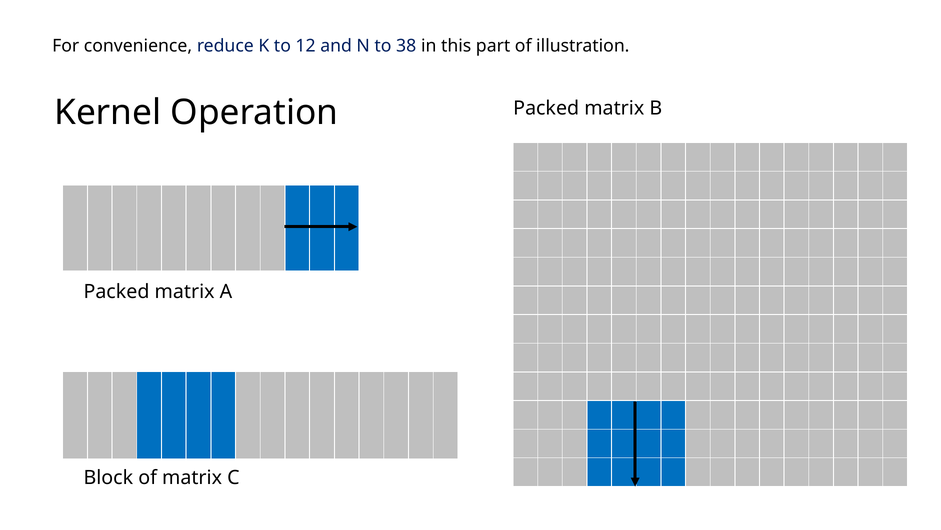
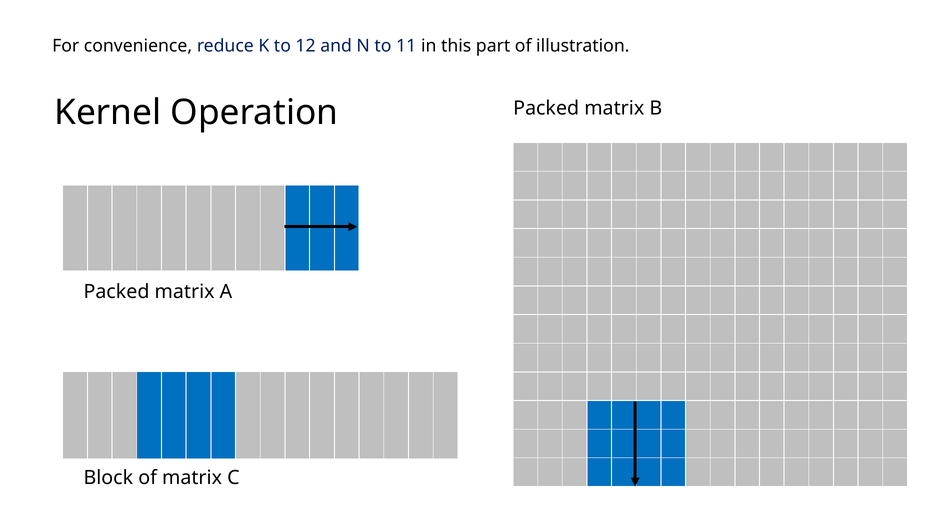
38: 38 -> 11
